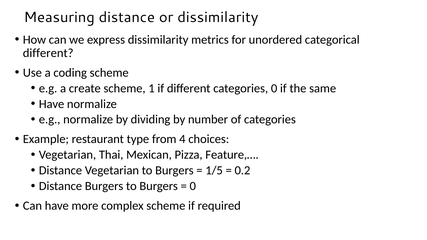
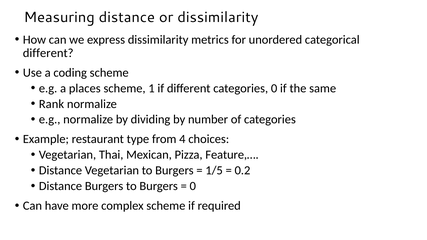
create: create -> places
Have at (52, 104): Have -> Rank
